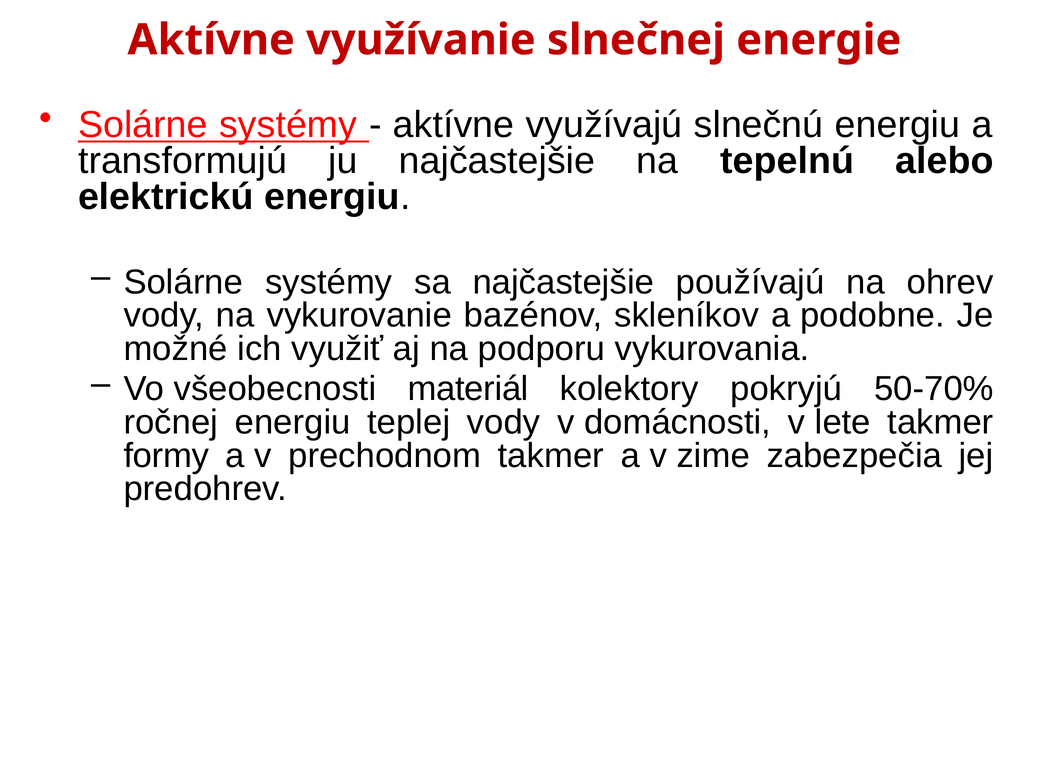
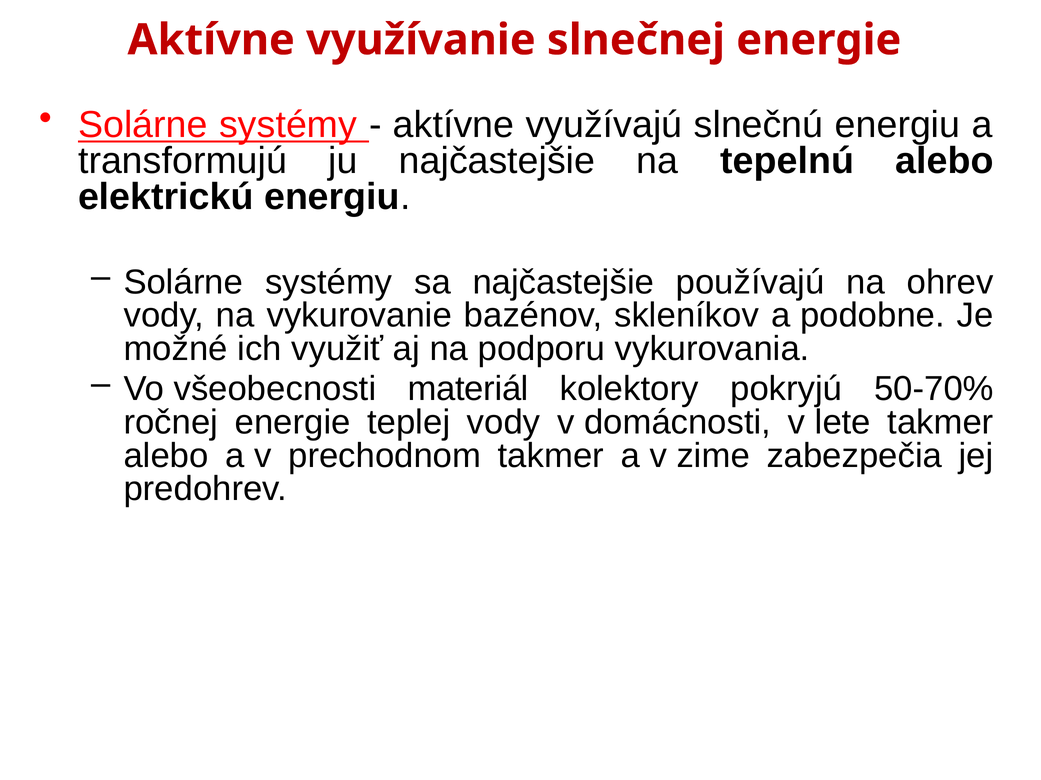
ročnej energiu: energiu -> energie
formy at (166, 456): formy -> alebo
